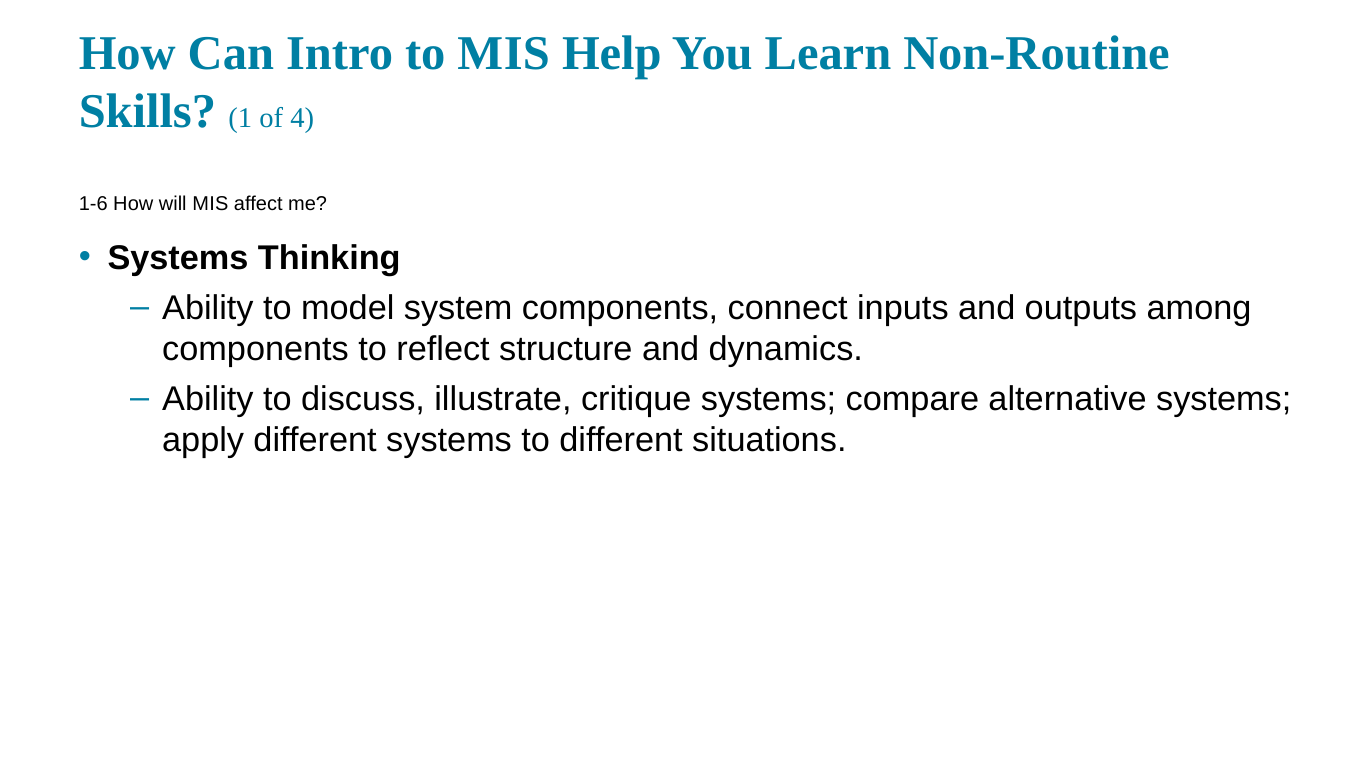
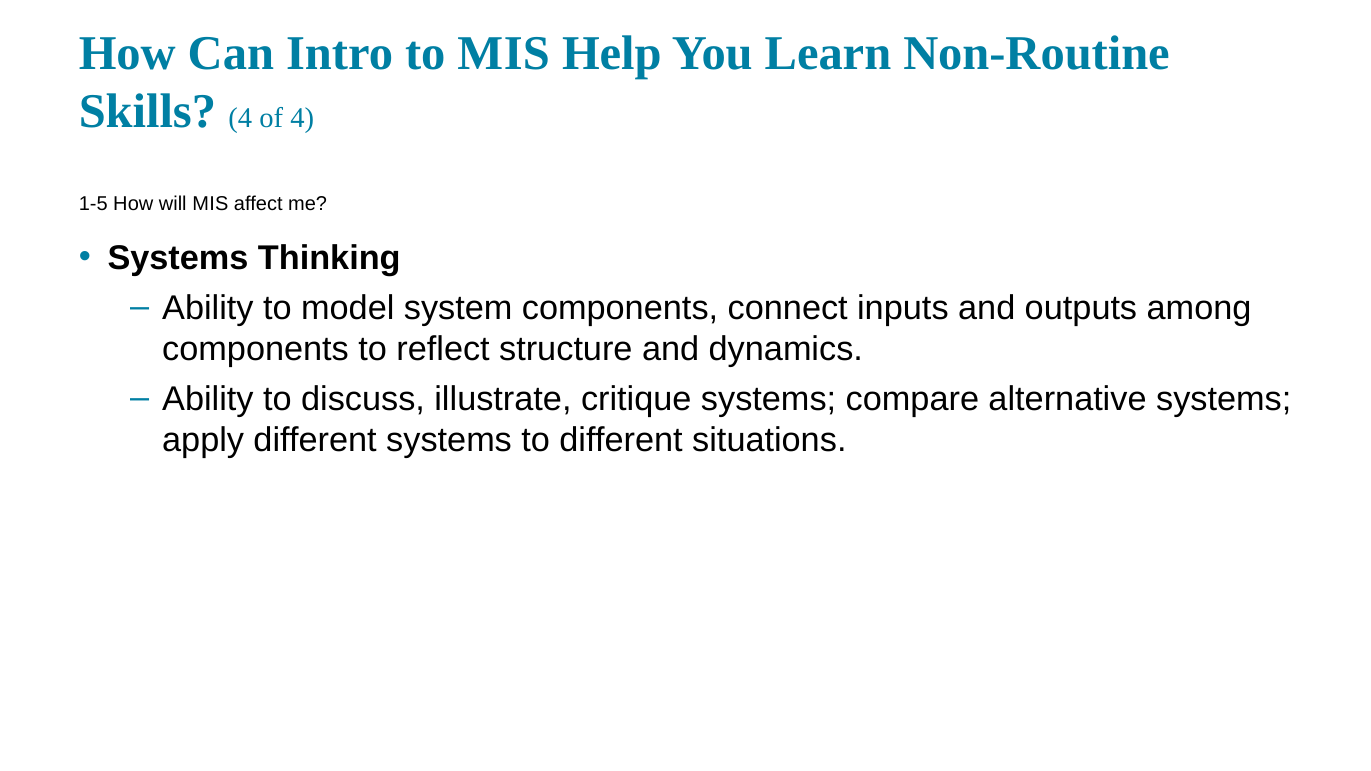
Skills 1: 1 -> 4
1-6: 1-6 -> 1-5
